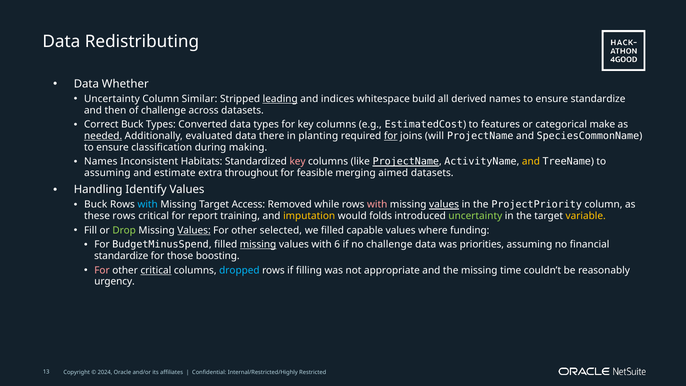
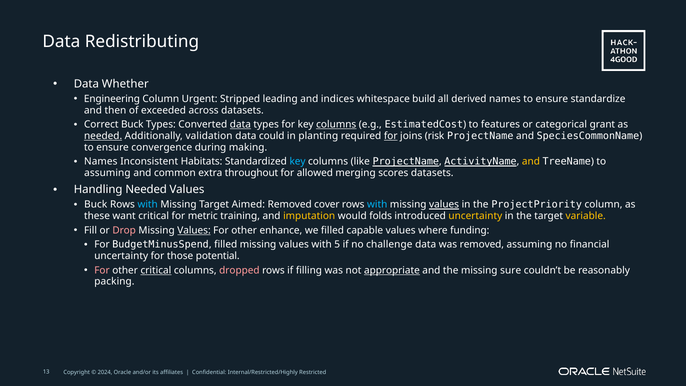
Uncertainty at (112, 99): Uncertainty -> Engineering
Similar: Similar -> Urgent
leading underline: present -> none
of challenge: challenge -> exceeded
data at (240, 125) underline: none -> present
columns at (336, 125) underline: none -> present
make: make -> grant
evaluated: evaluated -> validation
there: there -> could
will: will -> risk
classification: classification -> convergence
key at (297, 162) colour: pink -> light blue
ActivityName underline: none -> present
estimate: estimate -> common
feasible: feasible -> allowed
aimed: aimed -> scores
Handling Identify: Identify -> Needed
Access: Access -> Aimed
while: while -> cover
with at (377, 205) colour: pink -> light blue
these rows: rows -> want
report: report -> metric
uncertainty at (475, 216) colour: light green -> yellow
Drop colour: light green -> pink
selected: selected -> enhance
missing at (258, 245) underline: present -> none
6: 6 -> 5
was priorities: priorities -> removed
standardize at (121, 256): standardize -> uncertainty
boosting: boosting -> potential
dropped colour: light blue -> pink
appropriate underline: none -> present
time: time -> sure
urgency: urgency -> packing
